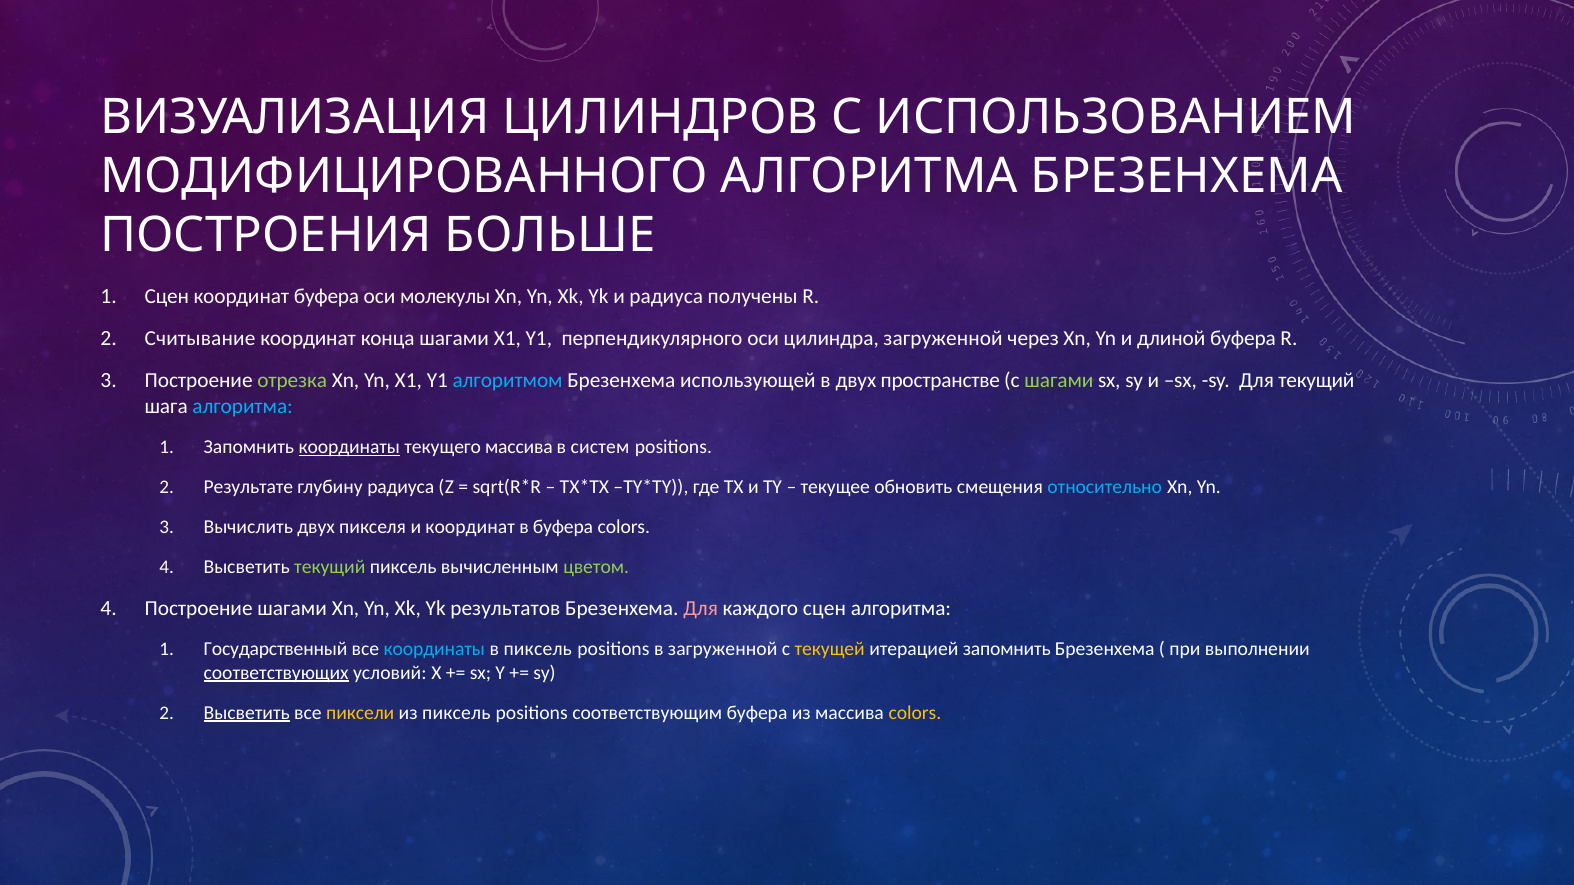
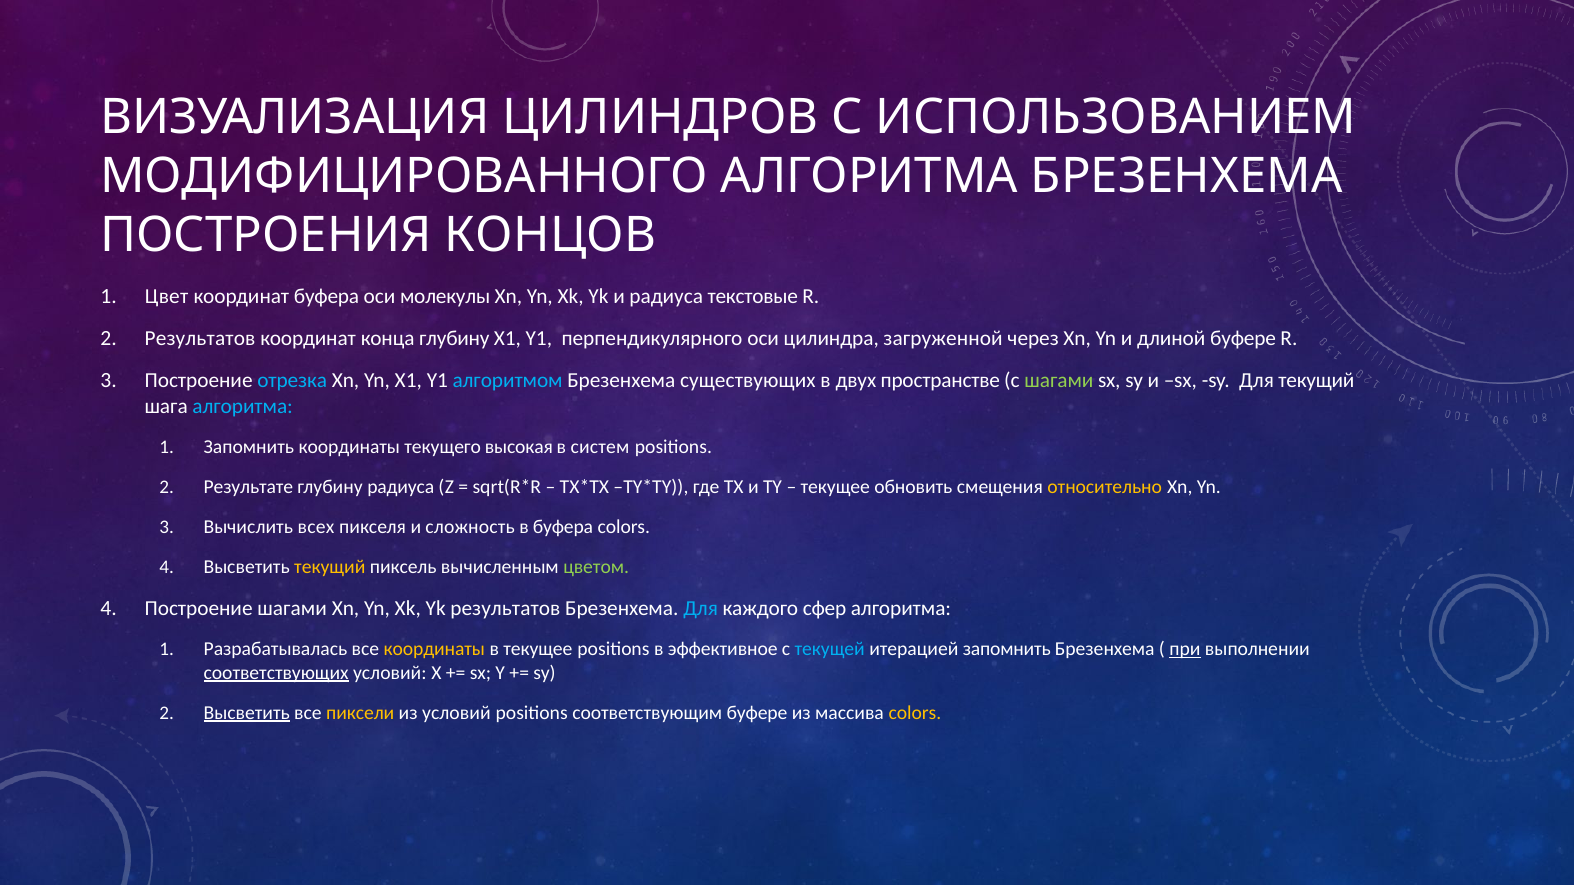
БОЛЬШЕ: БОЛЬШЕ -> КОНЦОВ
Сцен at (167, 297): Сцен -> Цвет
получены: получены -> текстовые
Считывание at (200, 339): Считывание -> Результатов
конца шагами: шагами -> глубину
длиной буфера: буфера -> буфере
отрезка colour: light green -> light blue
использующей: использующей -> существующих
координаты at (349, 447) underline: present -> none
текущего массива: массива -> высокая
относительно colour: light blue -> yellow
Вычислить двух: двух -> всех
и координат: координат -> сложность
текущий at (330, 567) colour: light green -> yellow
Для at (701, 608) colour: pink -> light blue
каждого сцен: сцен -> сфер
Государственный: Государственный -> Разрабатывалась
координаты at (434, 649) colour: light blue -> yellow
в пиксель: пиксель -> текущее
в загруженной: загруженной -> эффективное
текущей colour: yellow -> light blue
при underline: none -> present
из пиксель: пиксель -> условий
соответствующим буфера: буфера -> буфере
